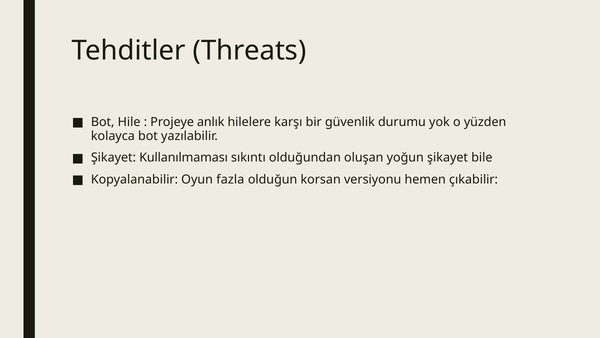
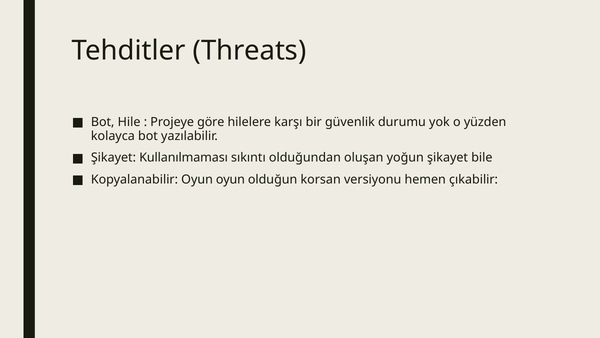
anlık: anlık -> göre
Oyun fazla: fazla -> oyun
